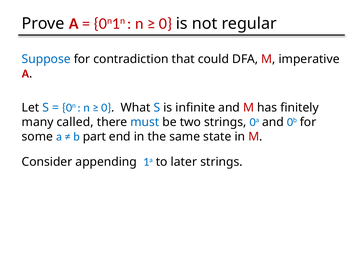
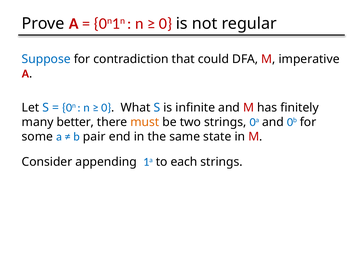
called: called -> better
must colour: blue -> orange
part: part -> pair
later: later -> each
